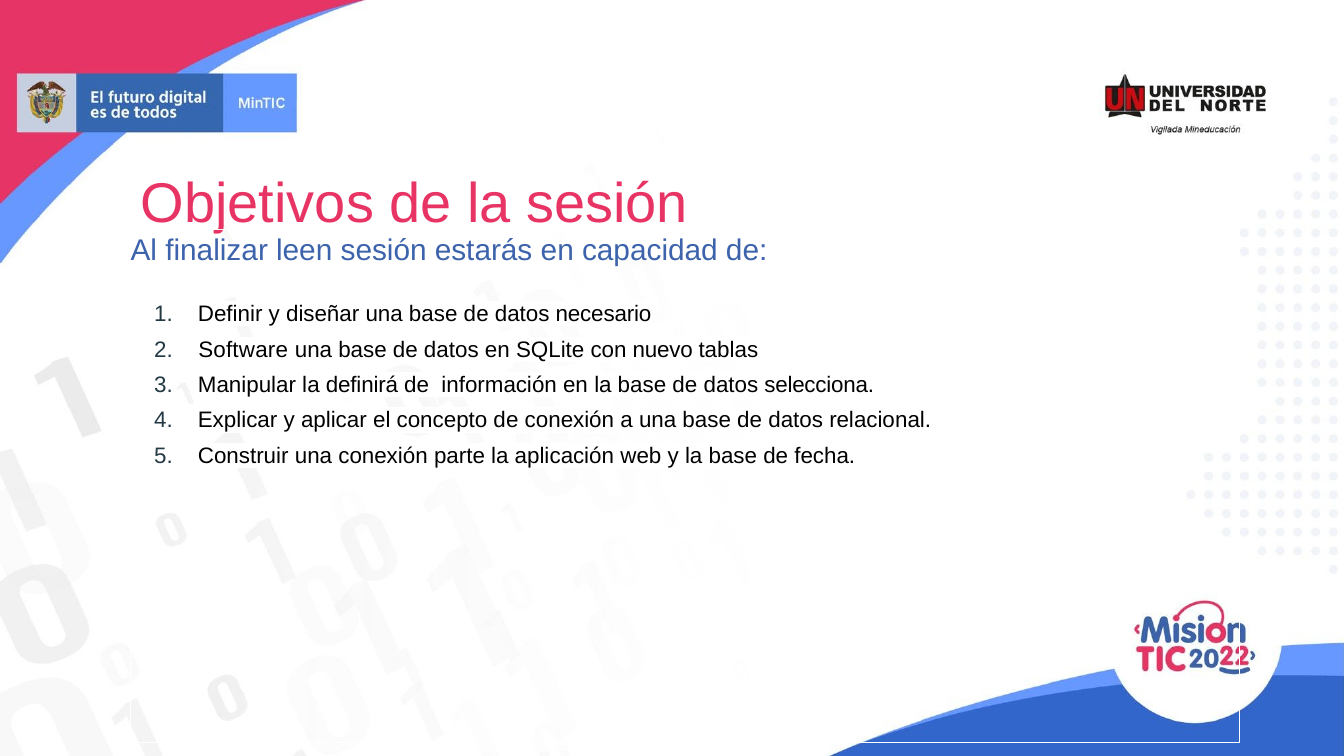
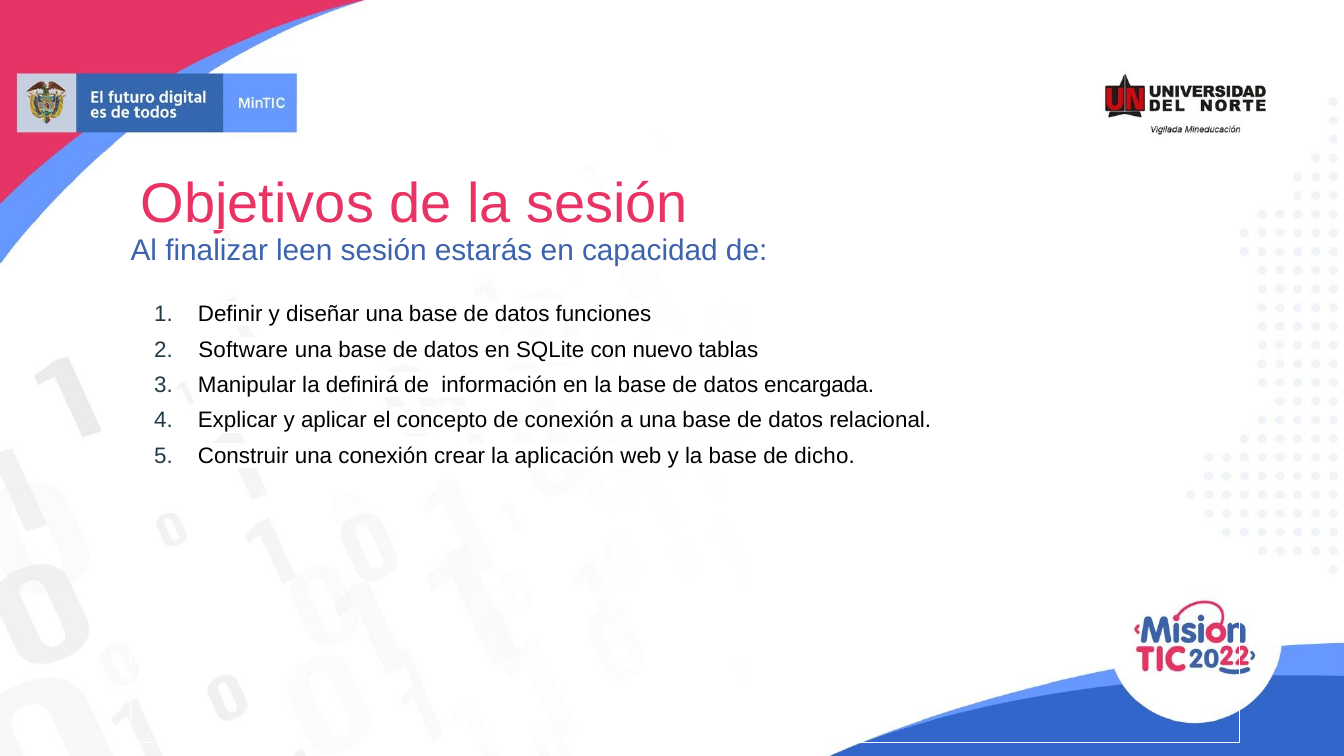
necesario: necesario -> funciones
selecciona: selecciona -> encargada
parte: parte -> crear
fecha: fecha -> dicho
